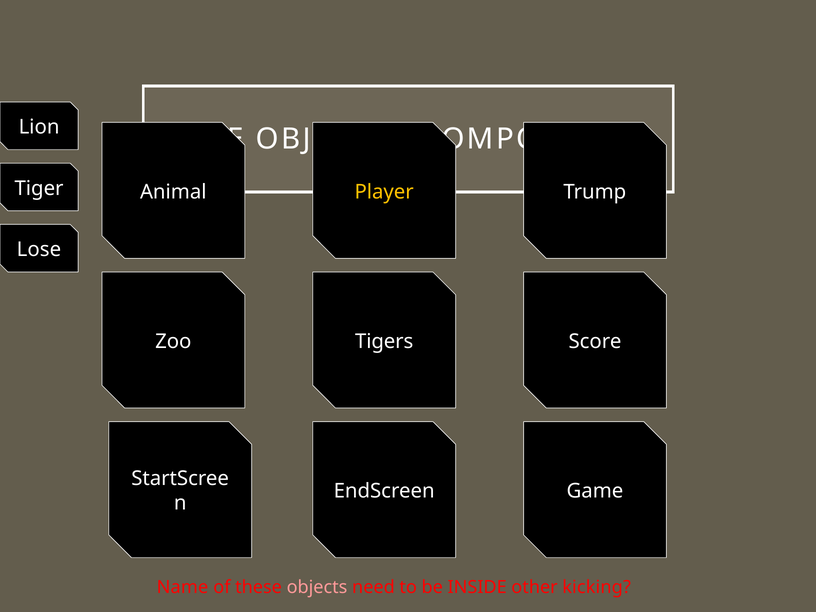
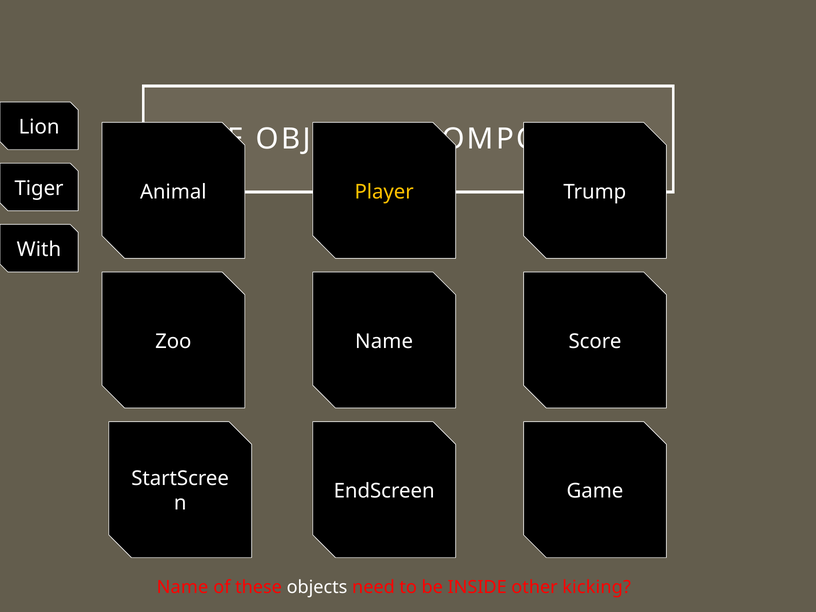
Lose: Lose -> With
Tigers at (384, 341): Tigers -> Name
objects at (317, 587) colour: pink -> white
